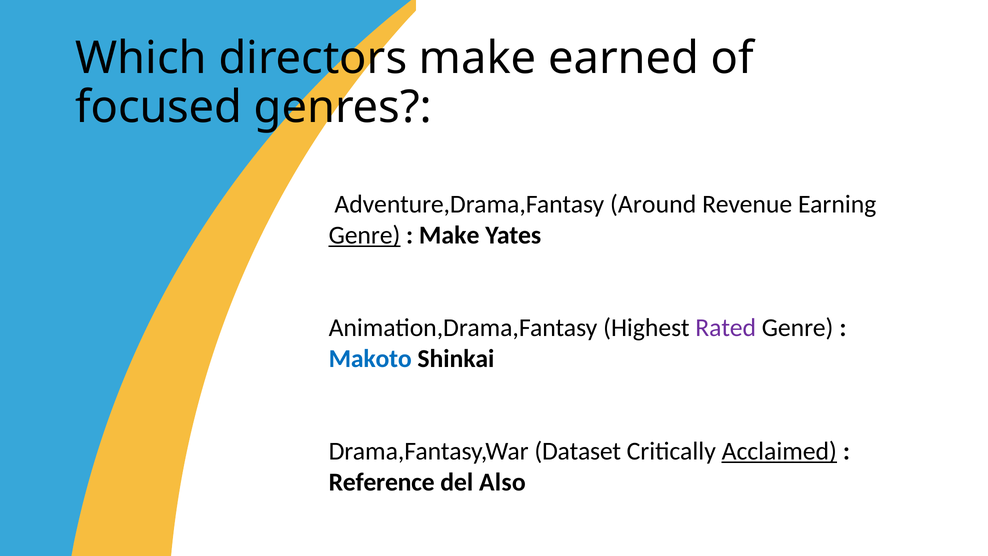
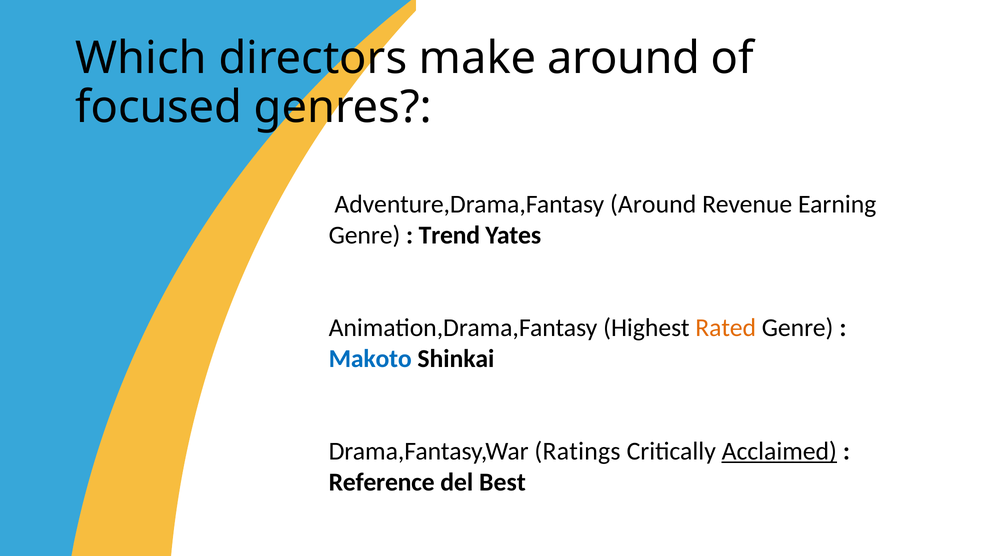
make earned: earned -> around
Genre at (364, 235) underline: present -> none
Make at (449, 235): Make -> Trend
Rated colour: purple -> orange
Dataset: Dataset -> Ratings
Also: Also -> Best
